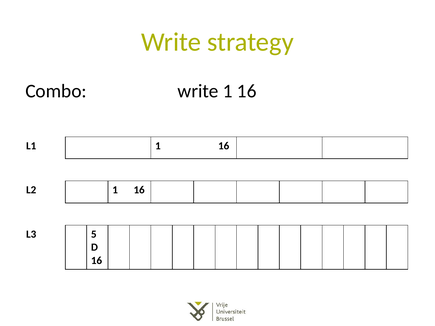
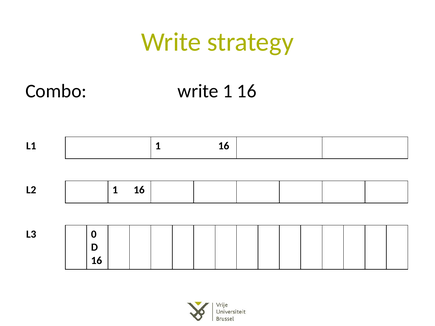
5: 5 -> 0
